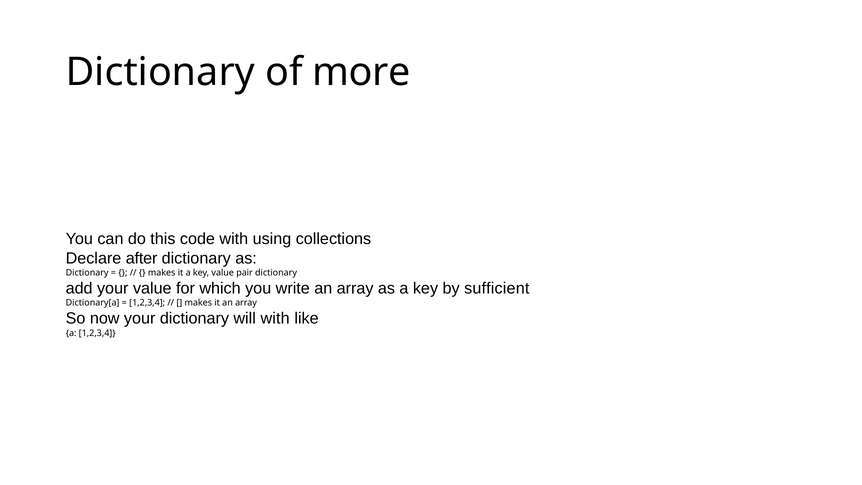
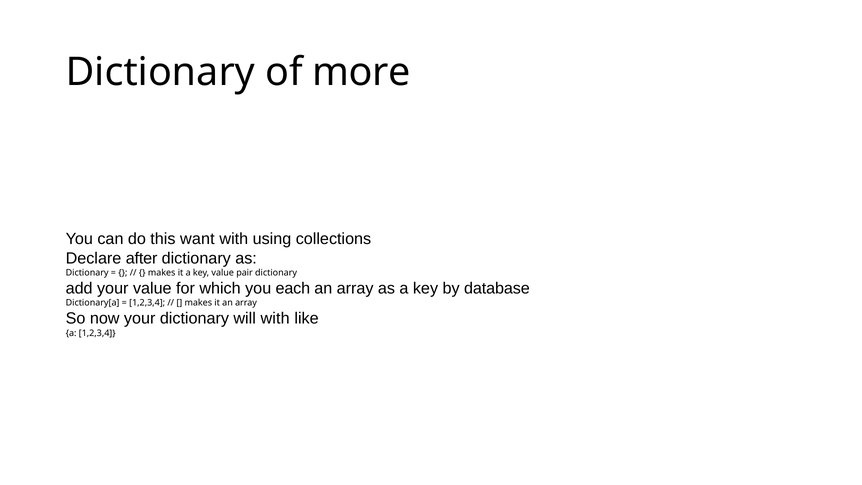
code: code -> want
write: write -> each
sufficient: sufficient -> database
